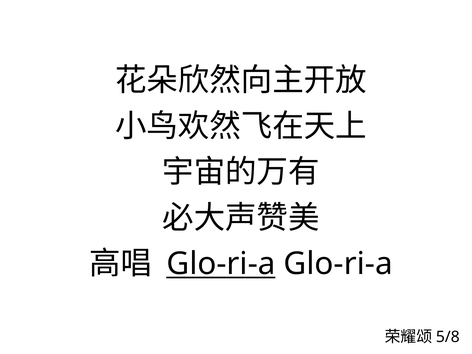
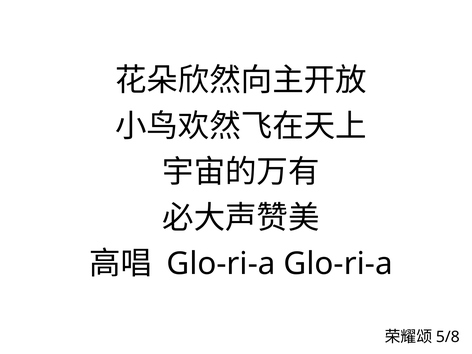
Glo-ri-a at (221, 264) underline: present -> none
